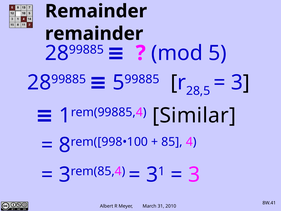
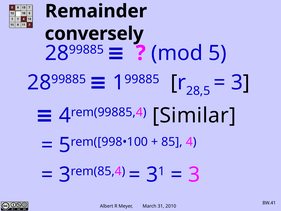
remainder at (94, 34): remainder -> conversely
5 at (119, 83): 5 -> 1
1 at (65, 115): 1 -> 4
8 at (65, 145): 8 -> 5
